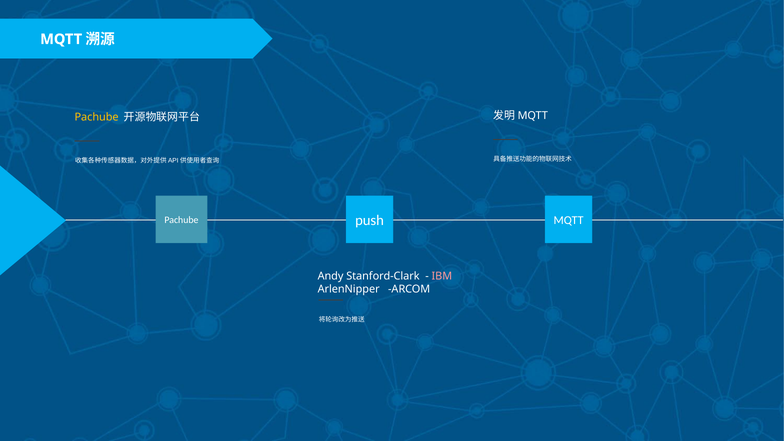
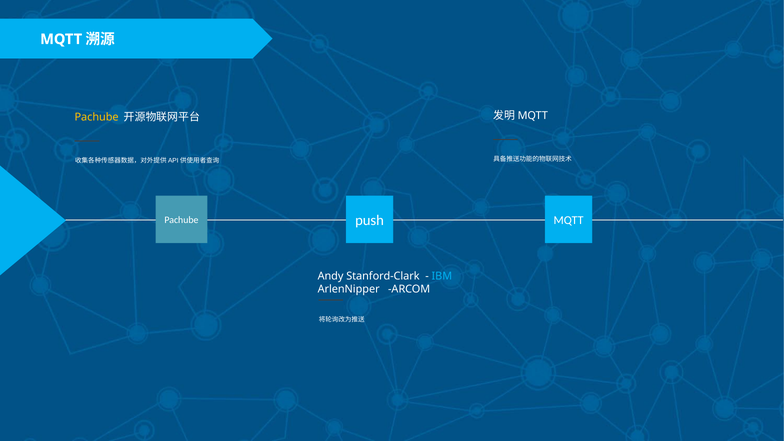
IBM colour: pink -> light blue
